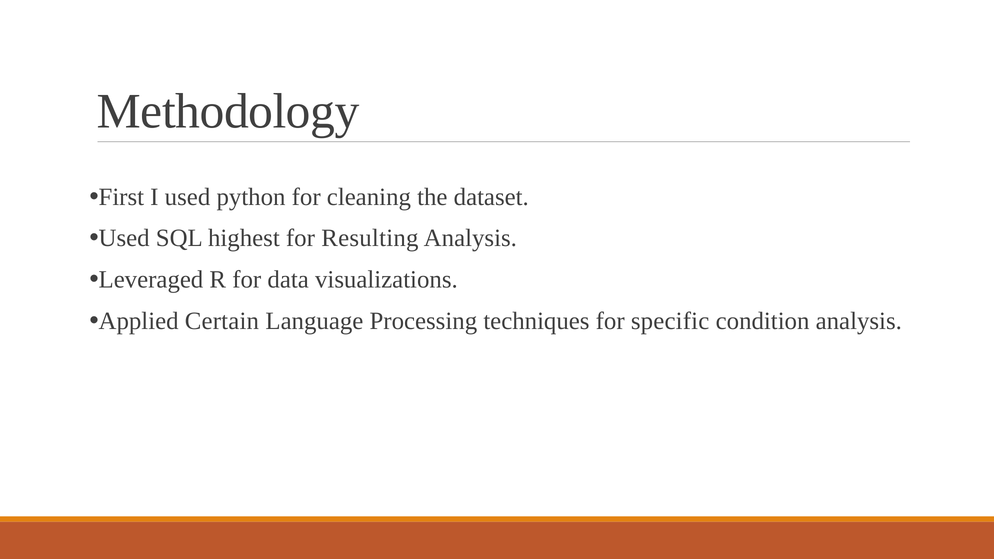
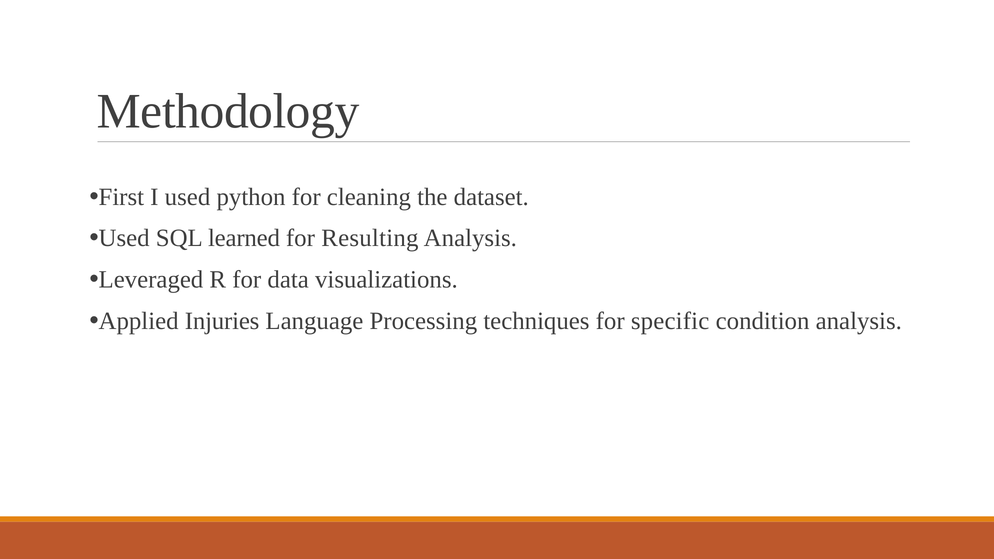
highest: highest -> learned
Certain: Certain -> Injuries
